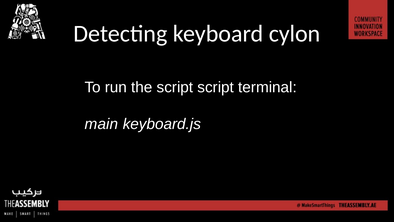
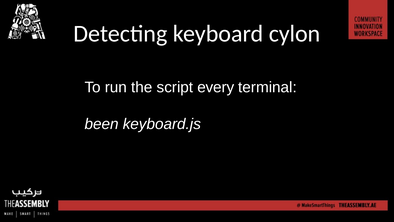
script script: script -> every
main: main -> been
